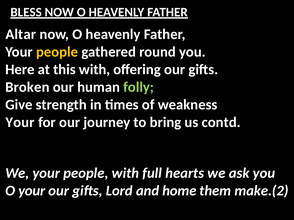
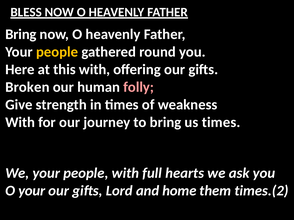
Altar at (21, 34): Altar -> Bring
folly colour: light green -> pink
Your at (20, 123): Your -> With
us contd: contd -> times
make.(2: make.(2 -> times.(2
